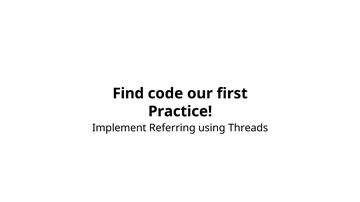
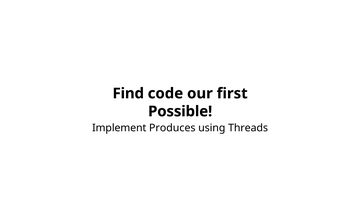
Practice: Practice -> Possible
Referring: Referring -> Produces
